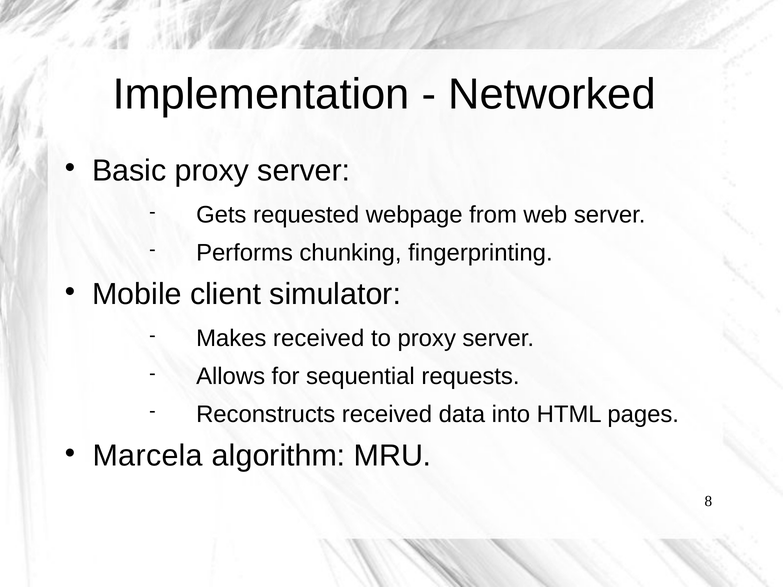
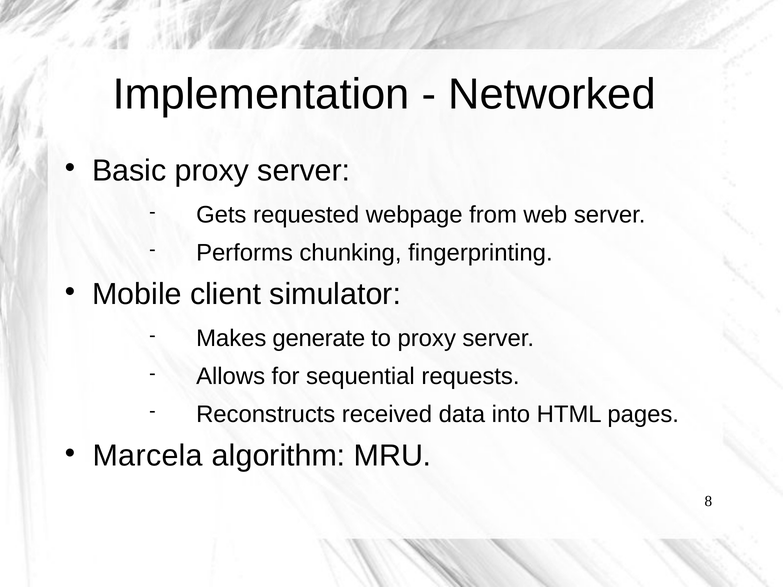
Makes received: received -> generate
